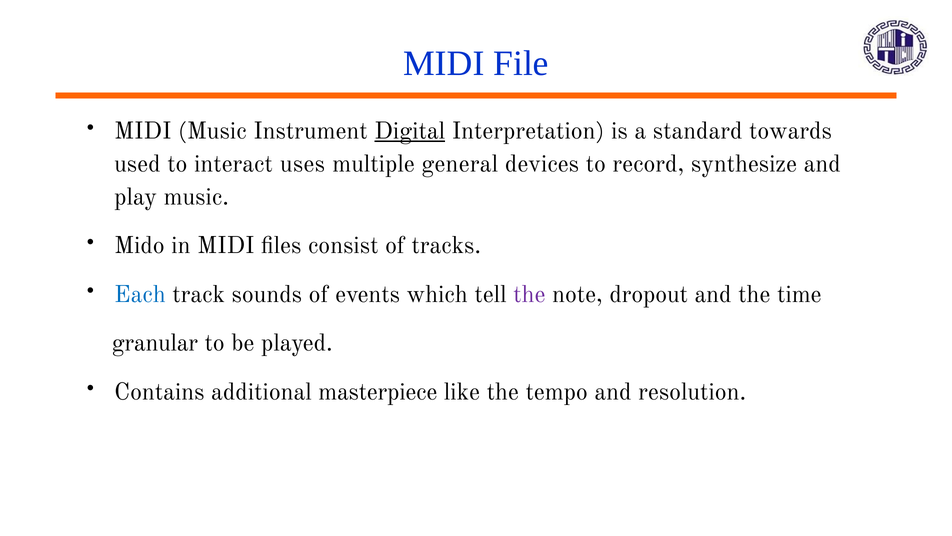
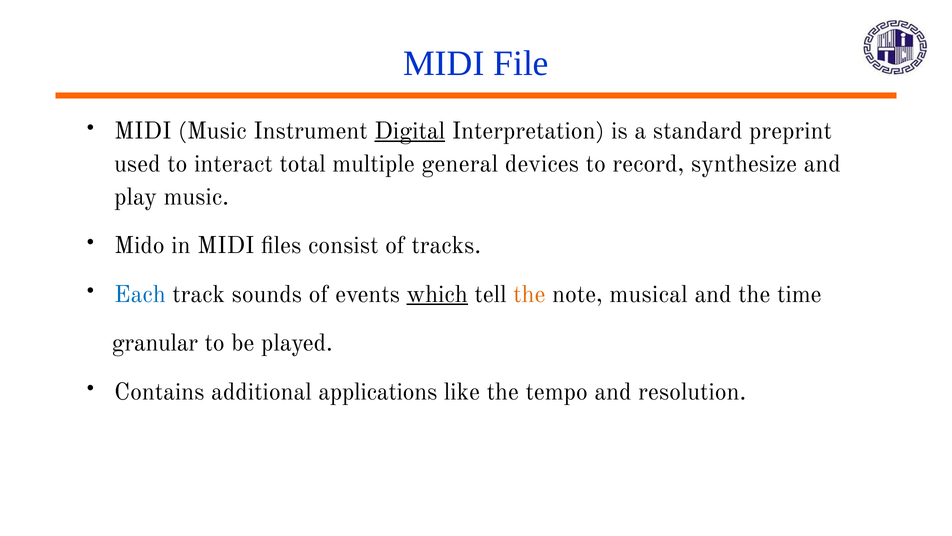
towards: towards -> preprint
uses: uses -> total
which underline: none -> present
the at (529, 294) colour: purple -> orange
dropout: dropout -> musical
masterpiece: masterpiece -> applications
